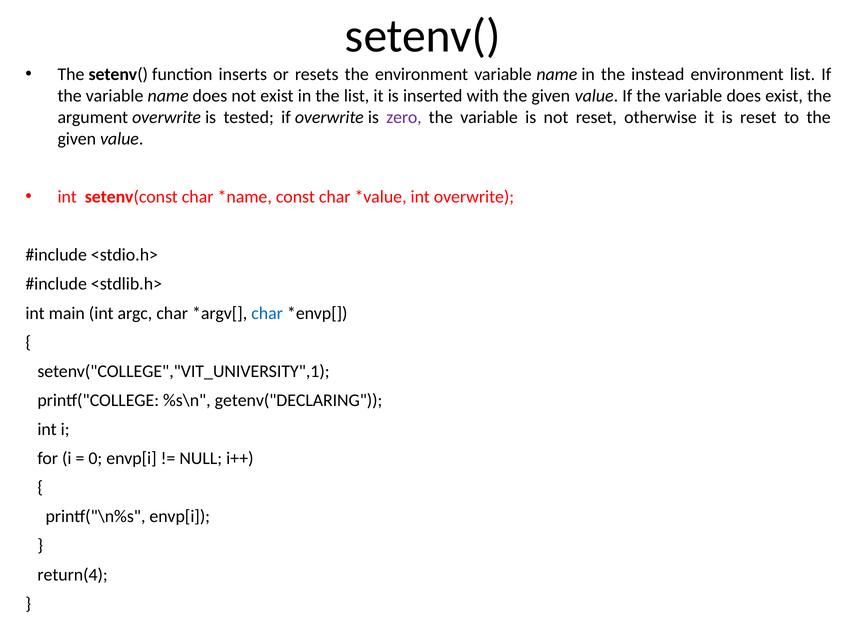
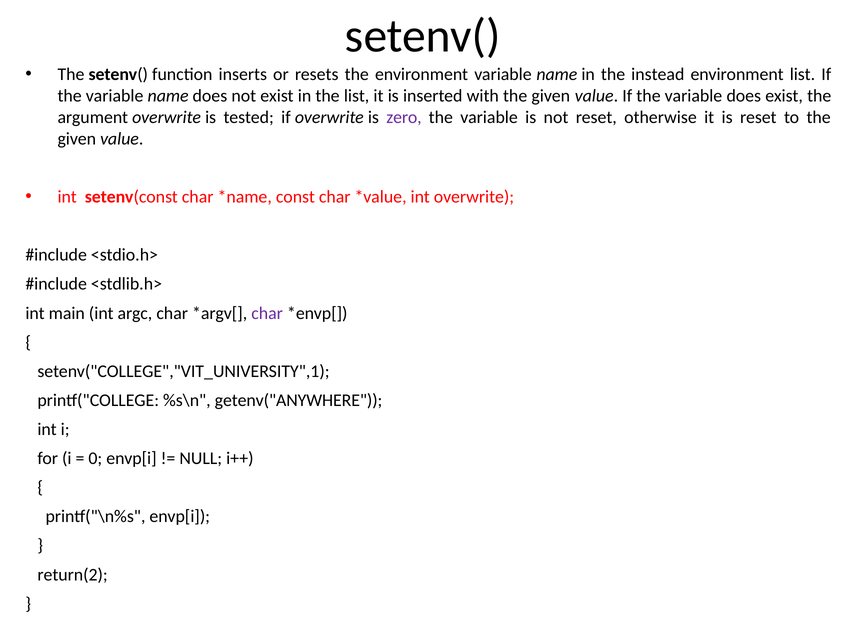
char at (267, 313) colour: blue -> purple
getenv("DECLARING: getenv("DECLARING -> getenv("ANYWHERE
return(4: return(4 -> return(2
